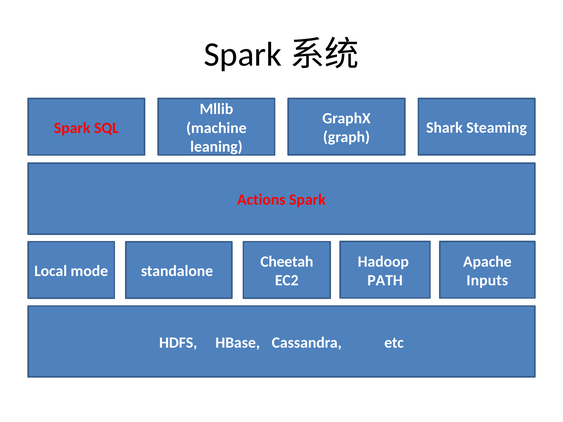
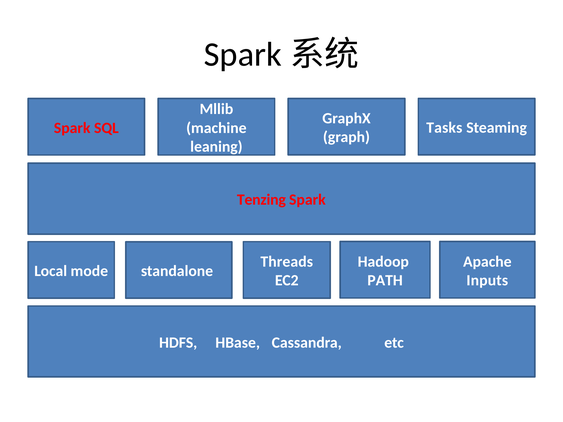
Shark: Shark -> Tasks
Actions: Actions -> Tenzing
Cheetah: Cheetah -> Threads
